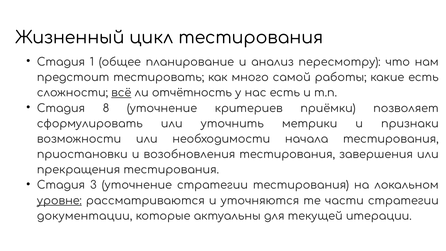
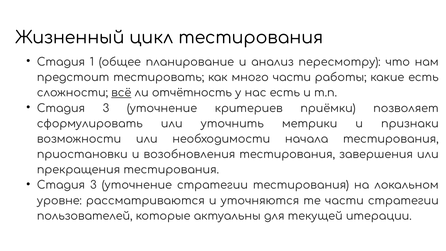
много самой: самой -> части
8 at (106, 108): 8 -> 3
уровне underline: present -> none
документации: документации -> пользователей
